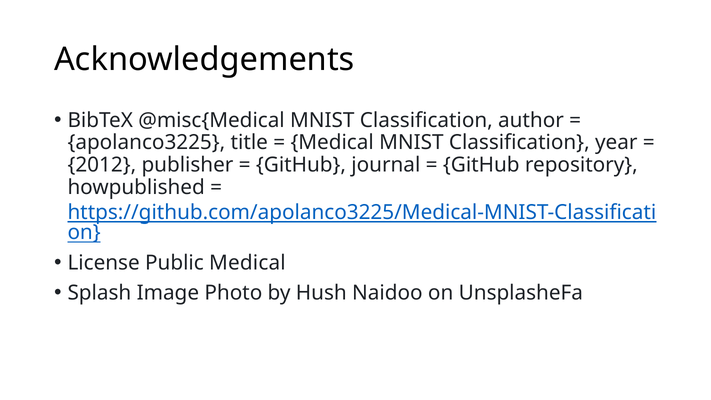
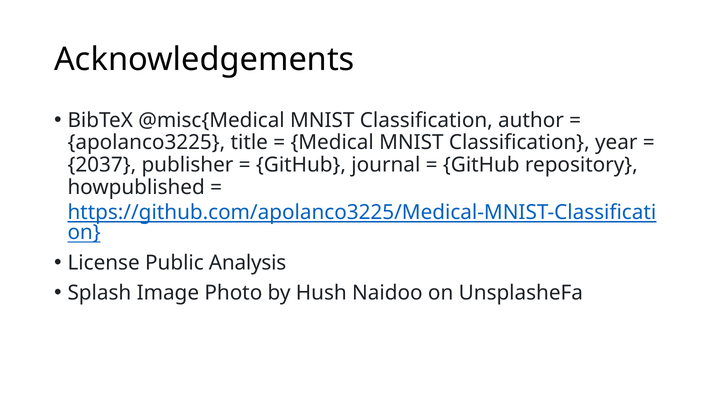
2012: 2012 -> 2037
Public Medical: Medical -> Analysis
